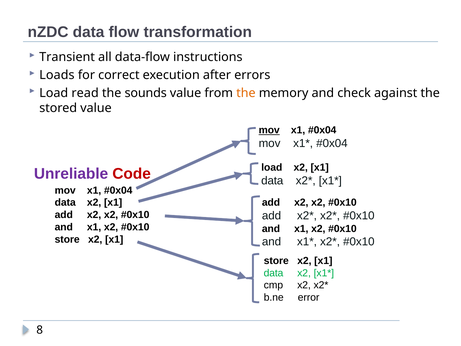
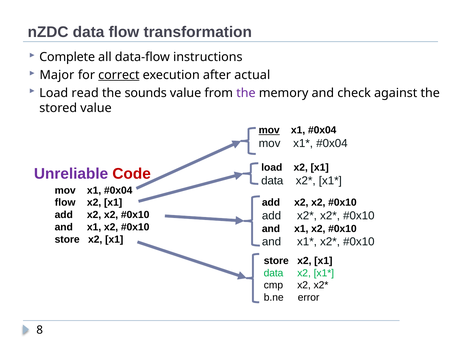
Transient: Transient -> Complete
Loads: Loads -> Major
correct underline: none -> present
errors: errors -> actual
the at (246, 93) colour: orange -> purple
data at (65, 202): data -> flow
